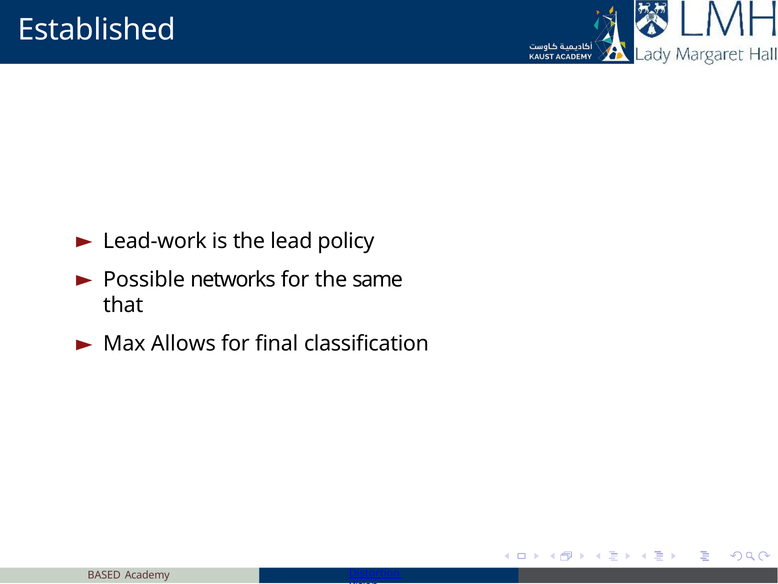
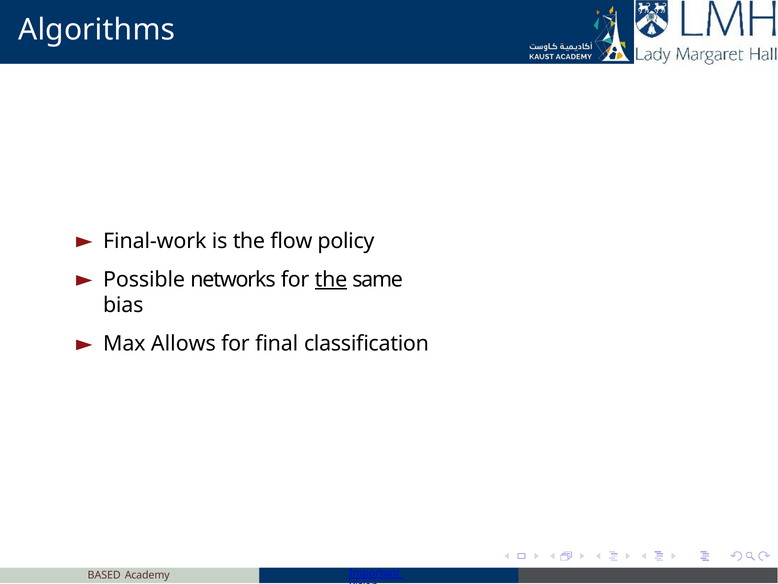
Established: Established -> Algorithms
Lead-work: Lead-work -> Final-work
lead: lead -> flow
the at (331, 280) underline: none -> present
that: that -> bias
Distortion: Distortion -> Important
